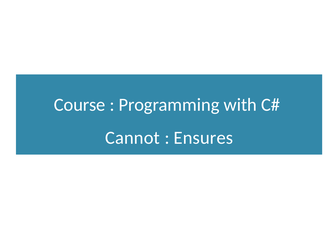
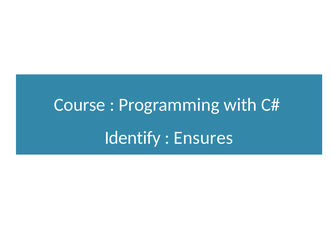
Cannot: Cannot -> Identify
